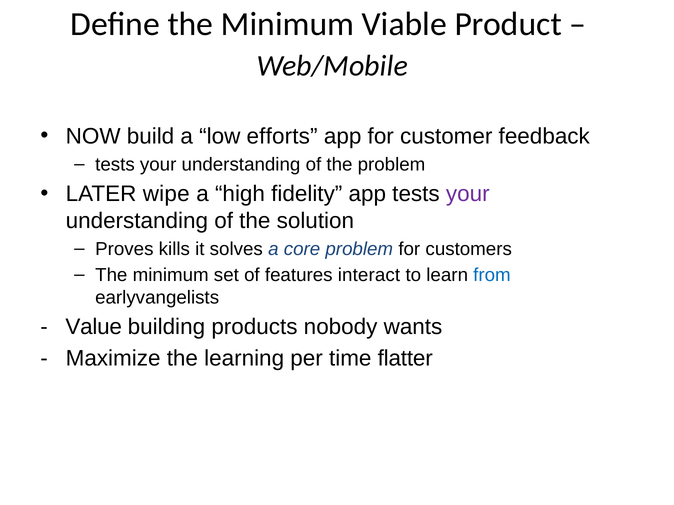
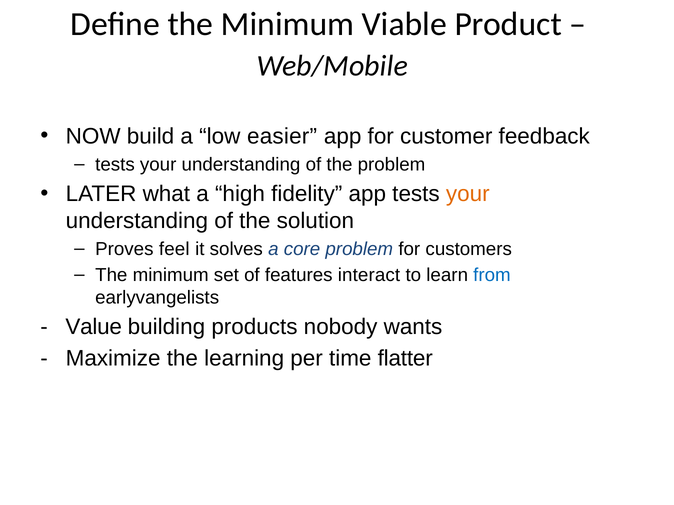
efforts: efforts -> easier
wipe: wipe -> what
your at (468, 194) colour: purple -> orange
kills: kills -> feel
